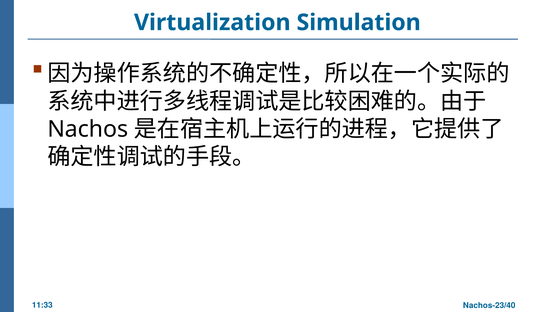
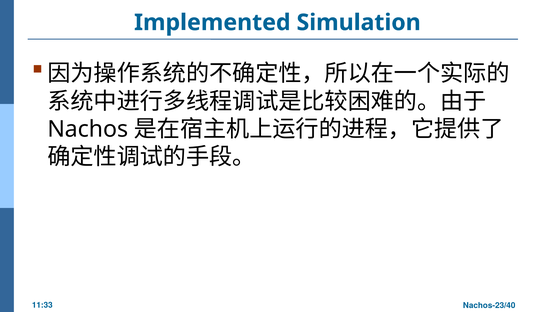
Virtualization: Virtualization -> Implemented
